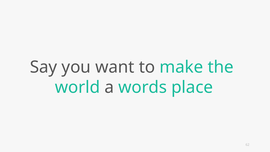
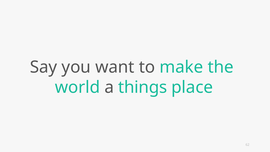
words: words -> things
